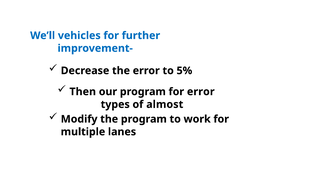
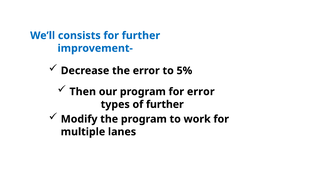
vehicles: vehicles -> consists
of almost: almost -> further
